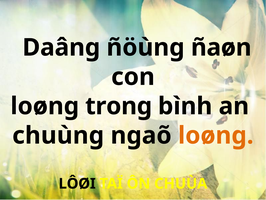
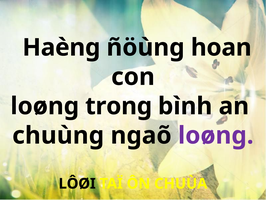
Daâng: Daâng -> Haèng
ñaøn: ñaøn -> hoan
loøng at (216, 135) colour: orange -> purple
